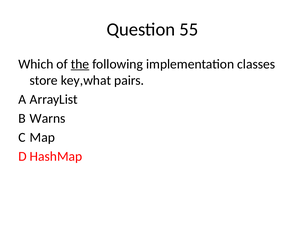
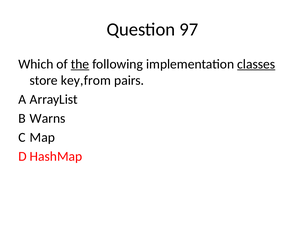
55: 55 -> 97
classes underline: none -> present
key,what: key,what -> key,from
